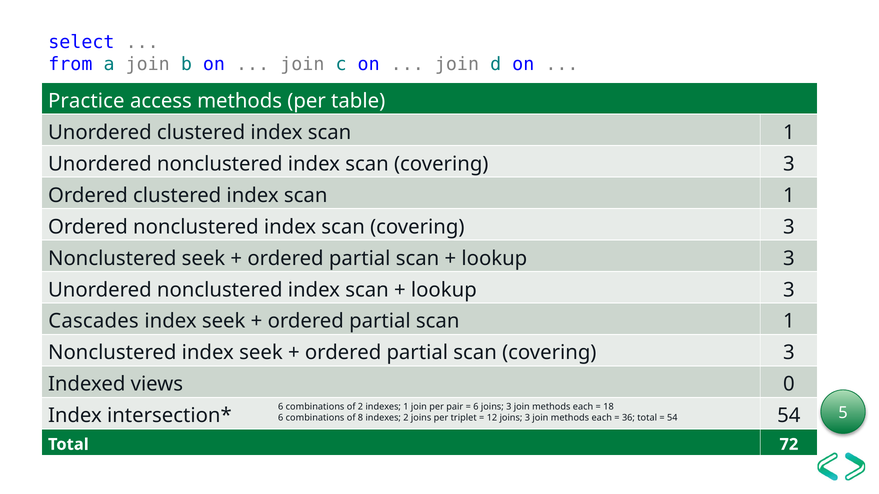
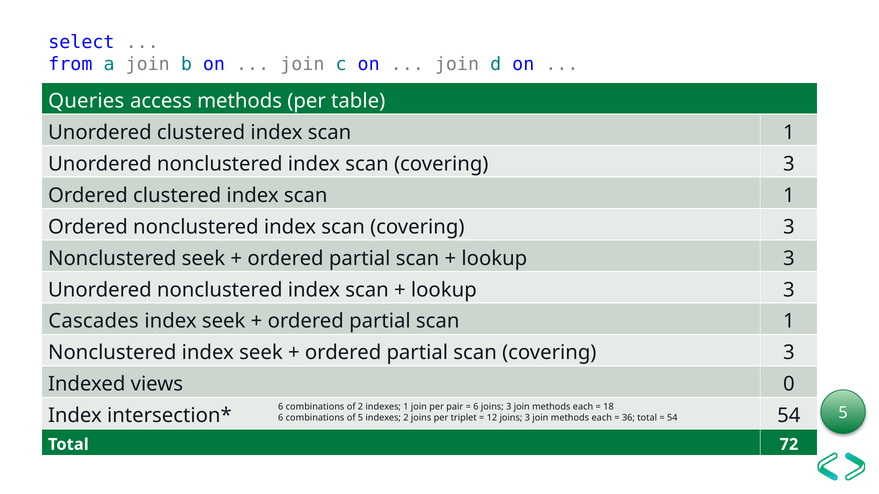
Practice: Practice -> Queries
of 8: 8 -> 5
